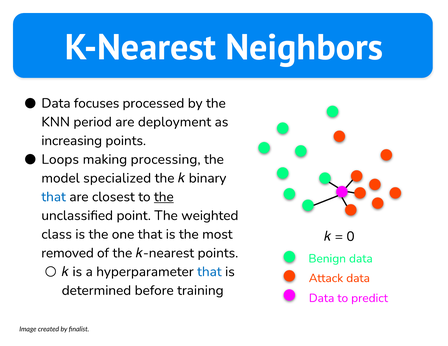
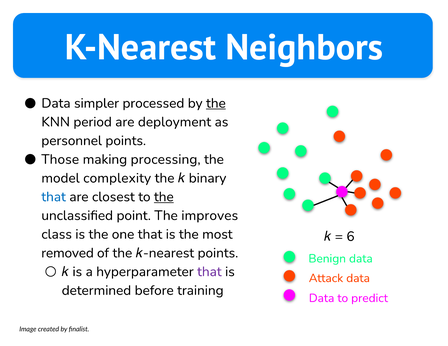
focuses: focuses -> simpler
the at (216, 103) underline: none -> present
increasing: increasing -> personnel
Loops: Loops -> Those
specialized: specialized -> complexity
weighted: weighted -> improves
0: 0 -> 6
that at (209, 272) colour: blue -> purple
